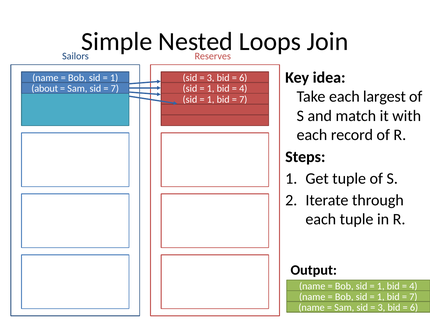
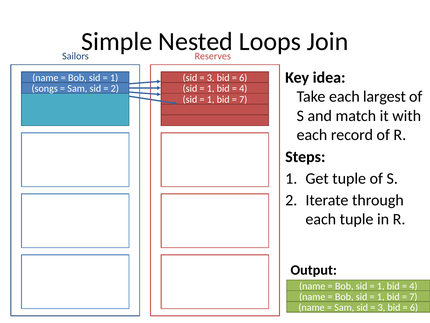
about: about -> songs
7 at (115, 88): 7 -> 2
